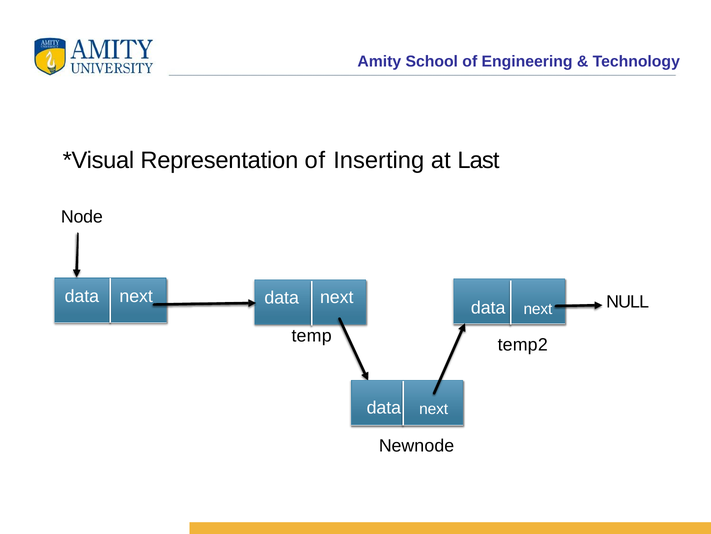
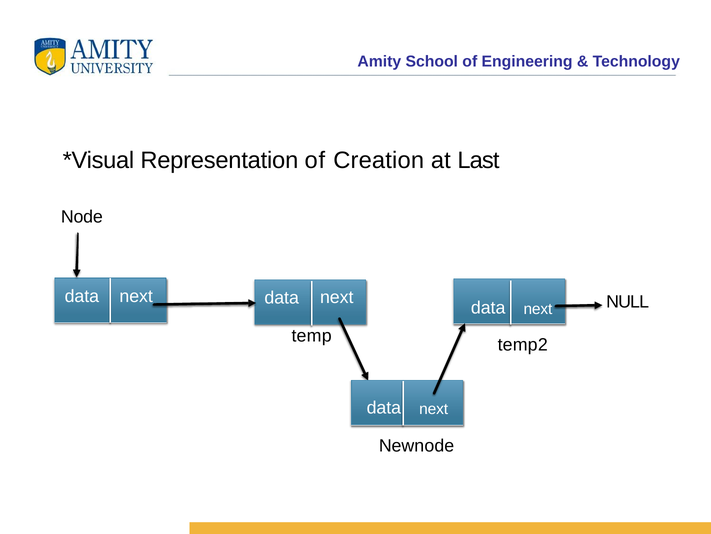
Inserting: Inserting -> Creation
